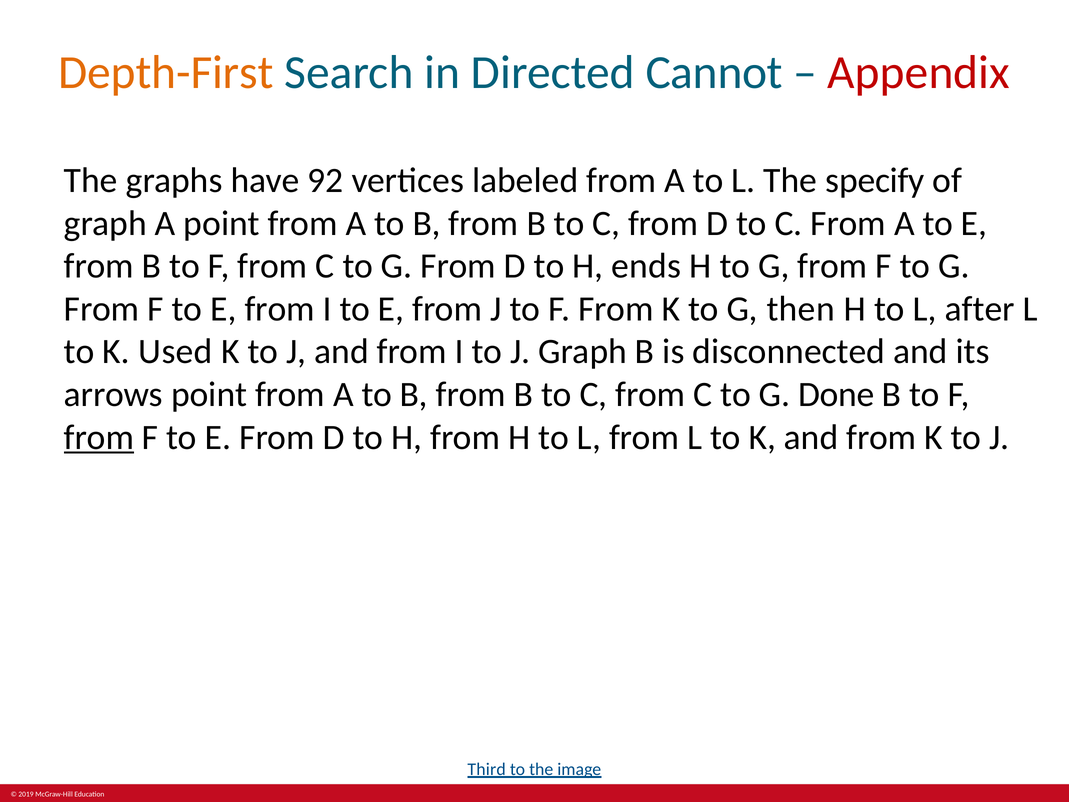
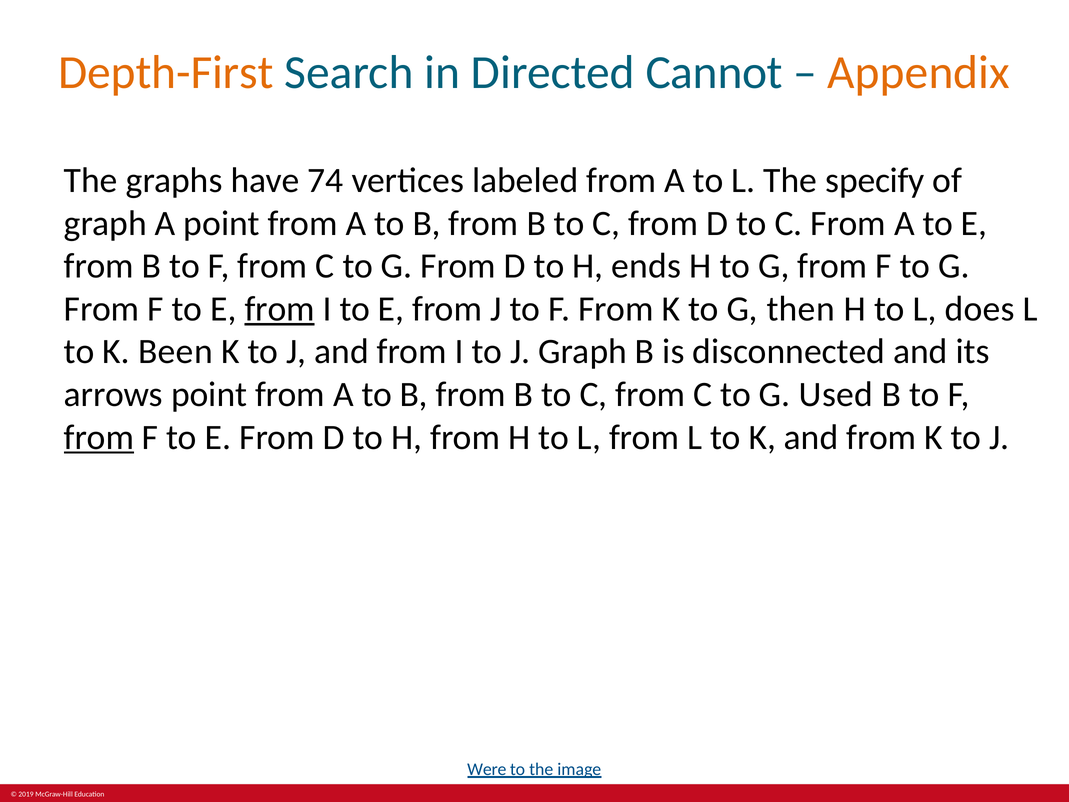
Appendix colour: red -> orange
92: 92 -> 74
from at (280, 309) underline: none -> present
after: after -> does
Used: Used -> Been
Done: Done -> Used
Third: Third -> Were
